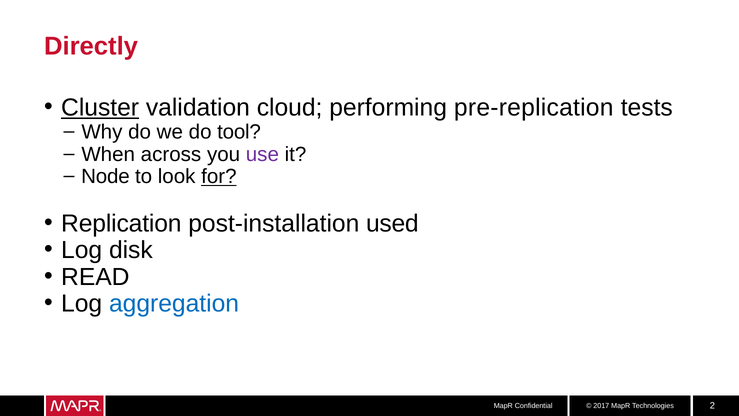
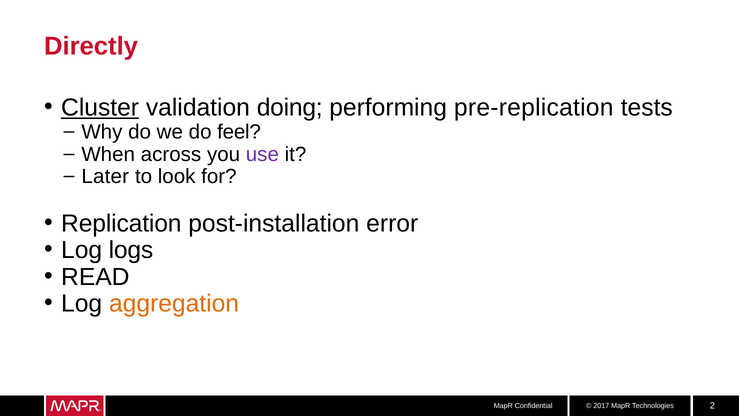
cloud: cloud -> doing
tool: tool -> feel
Node: Node -> Later
for underline: present -> none
used: used -> error
disk: disk -> logs
aggregation colour: blue -> orange
